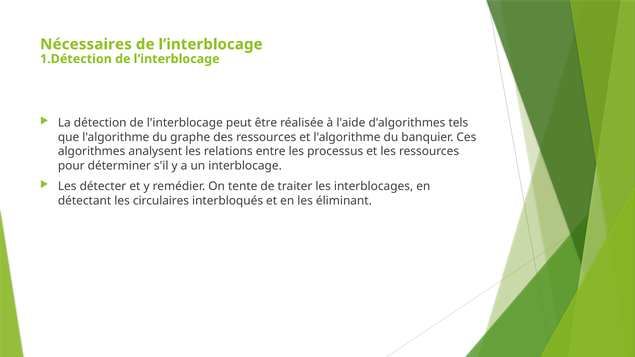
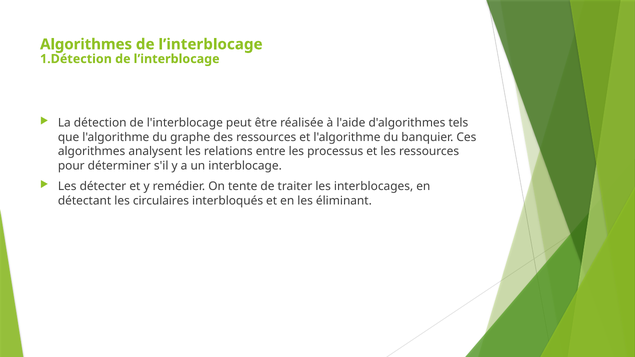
Nécessaires at (86, 44): Nécessaires -> Algorithmes
